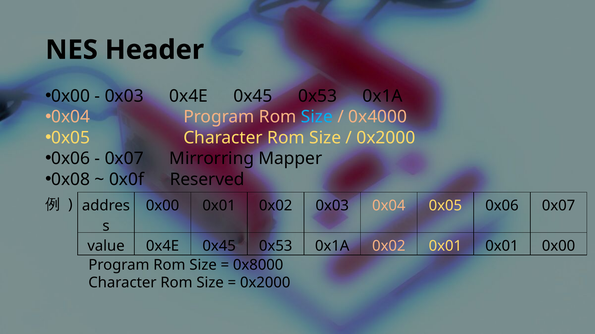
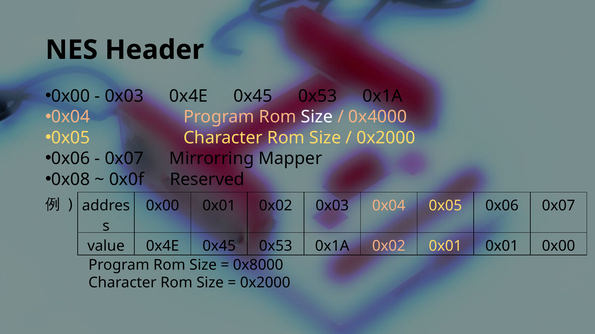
Size at (317, 117) colour: light blue -> white
